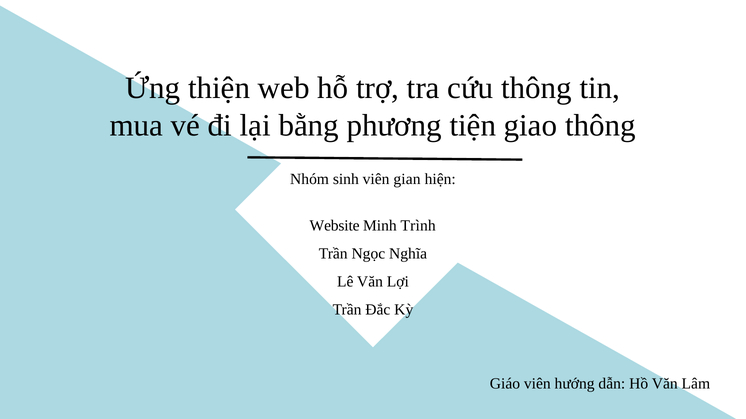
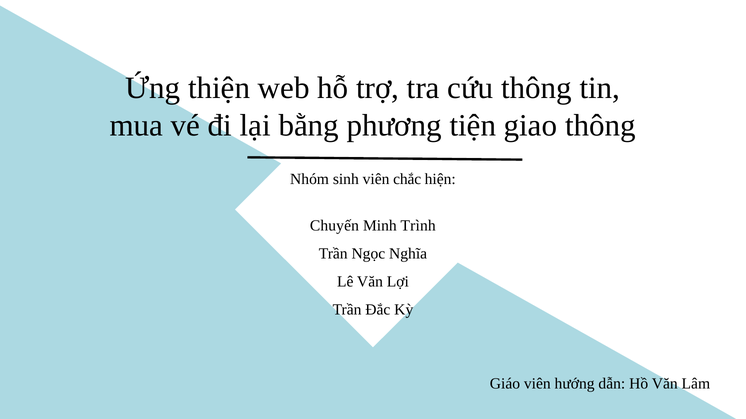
gian: gian -> chắc
Website: Website -> Chuyến
